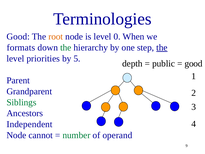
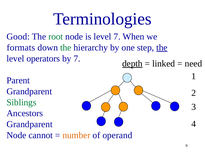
root colour: orange -> green
level 0: 0 -> 7
priorities: priorities -> operators
by 5: 5 -> 7
depth underline: none -> present
public: public -> linked
good at (194, 63): good -> need
Independent at (30, 124): Independent -> Grandparent
number colour: green -> orange
